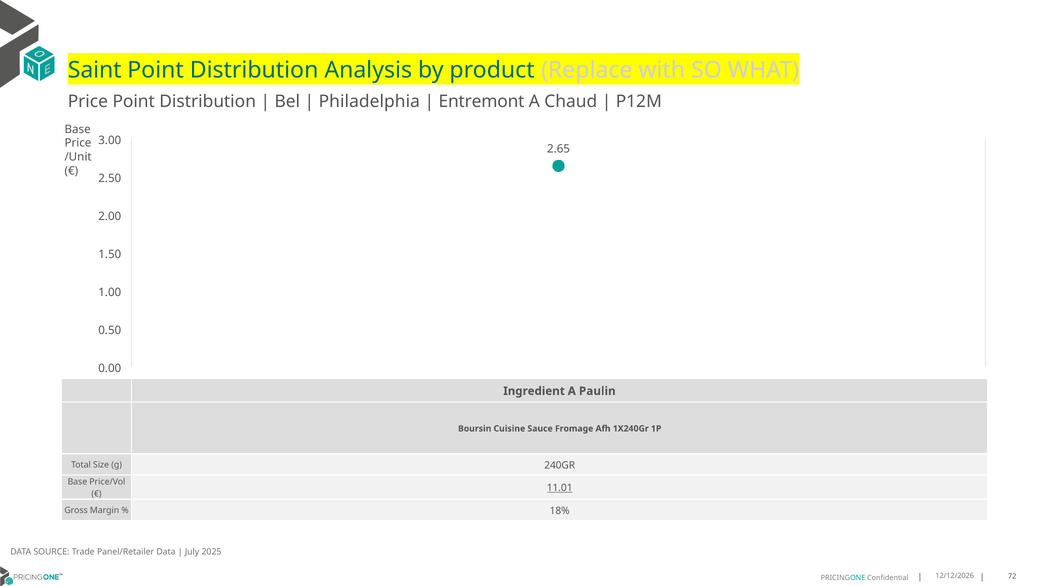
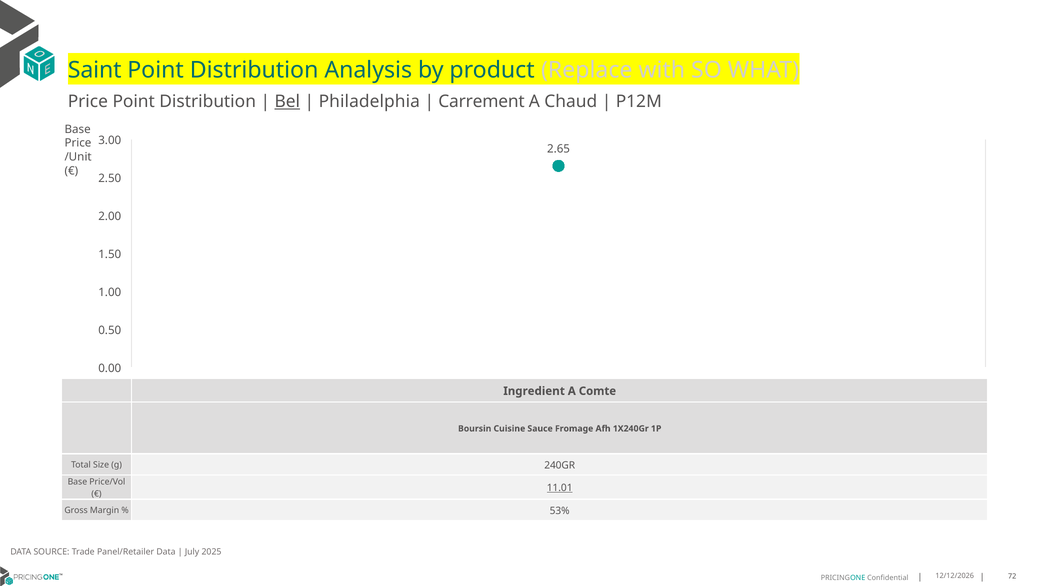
Bel underline: none -> present
Entremont: Entremont -> Carrement
Paulin: Paulin -> Comte
18%: 18% -> 53%
